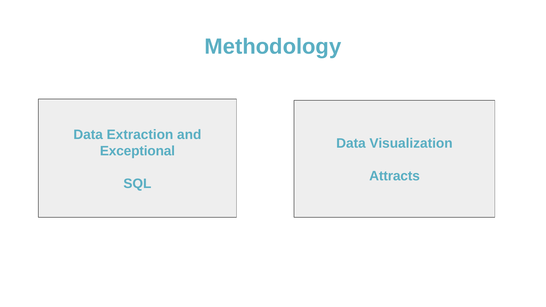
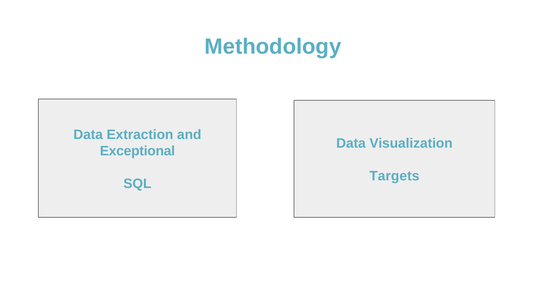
Attracts: Attracts -> Targets
